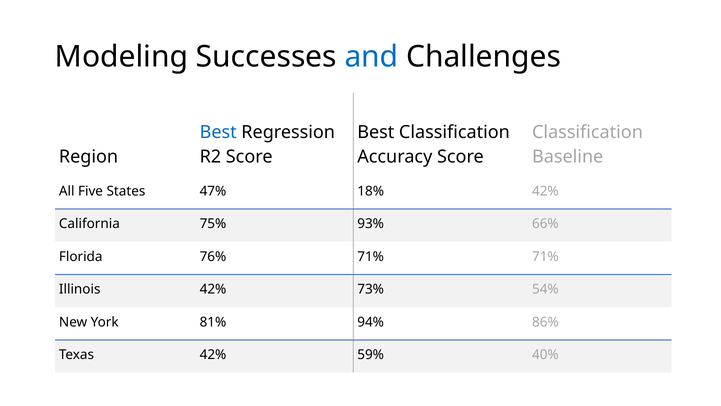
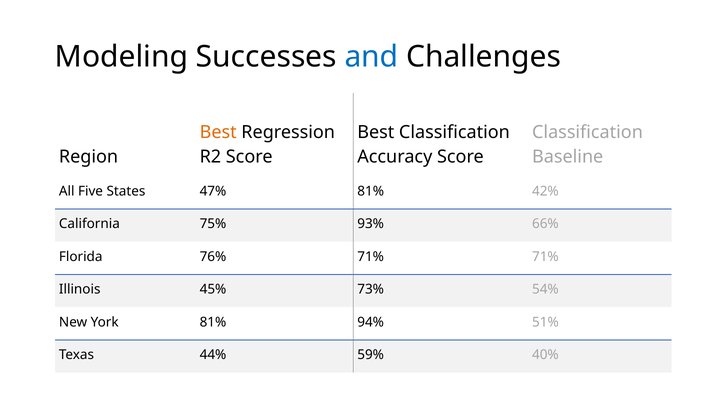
Best at (218, 132) colour: blue -> orange
47% 18%: 18% -> 81%
Illinois 42%: 42% -> 45%
86%: 86% -> 51%
Texas 42%: 42% -> 44%
